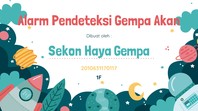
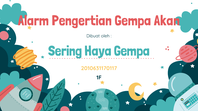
Pendeteksi: Pendeteksi -> Pengertian
Sekon: Sekon -> Sering
